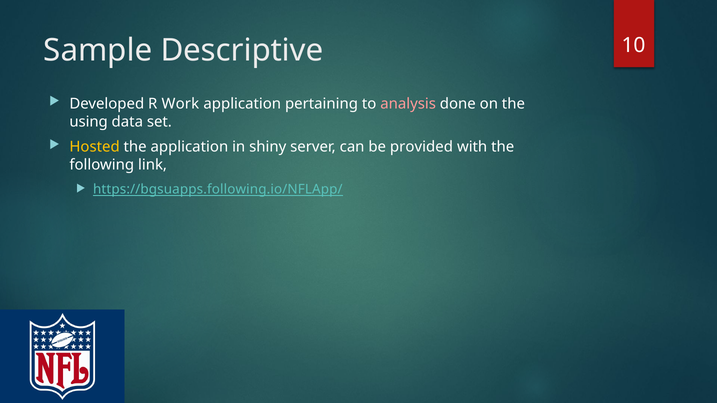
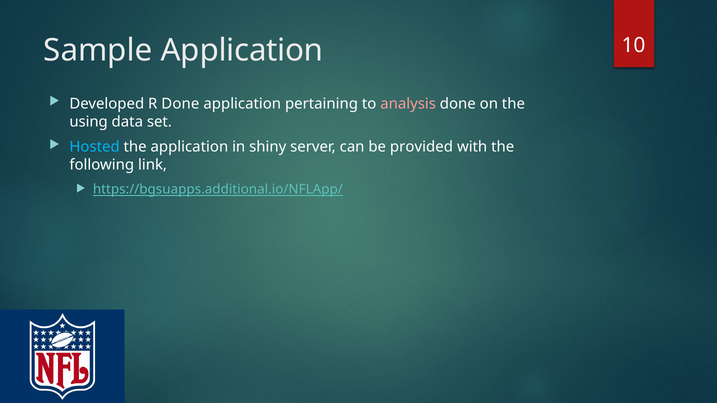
Sample Descriptive: Descriptive -> Application
R Work: Work -> Done
Hosted colour: yellow -> light blue
https://bgsuapps.following.io/NFLApp/: https://bgsuapps.following.io/NFLApp/ -> https://bgsuapps.additional.io/NFLApp/
